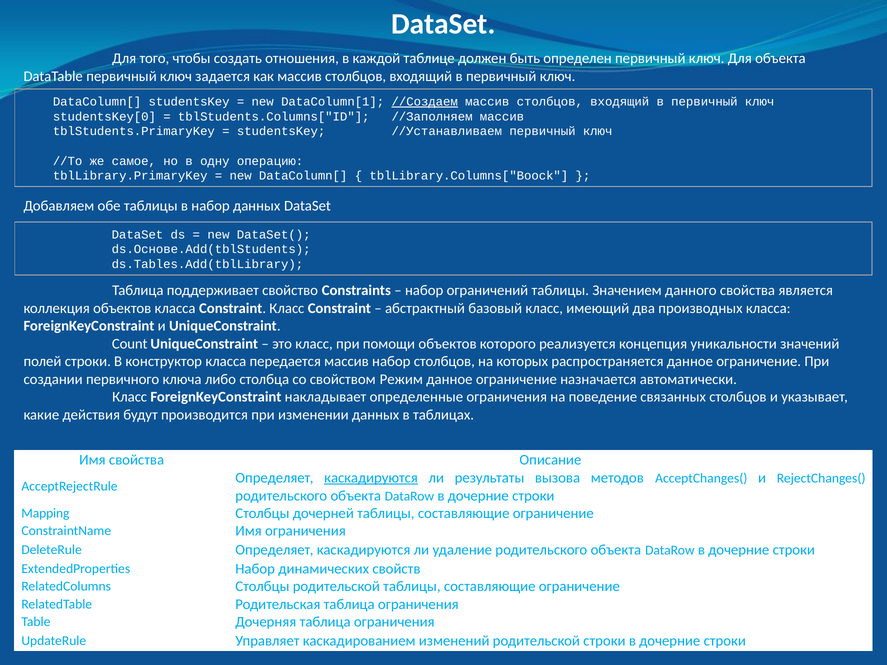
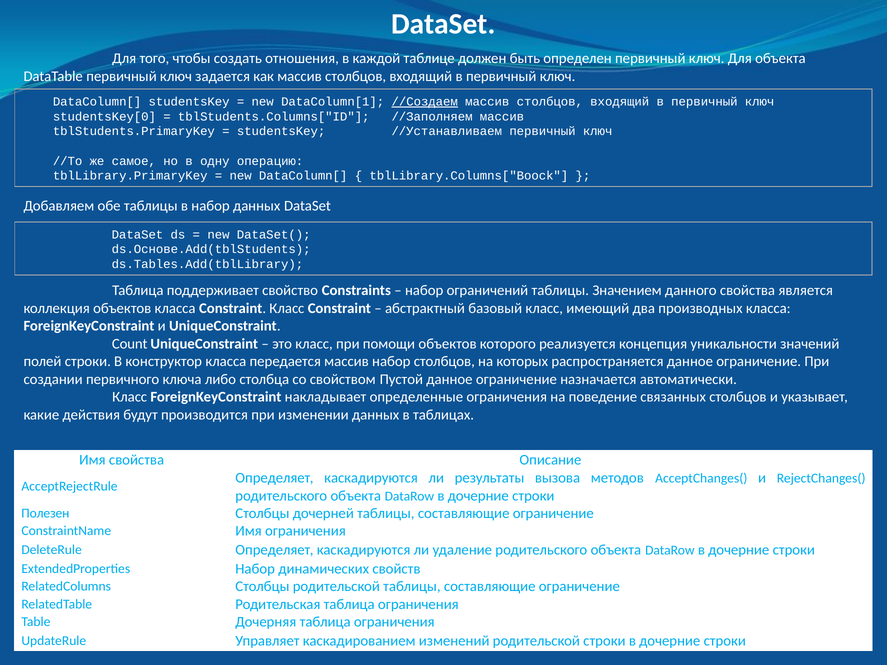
Режим: Режим -> Пустой
каскадируются at (371, 478) underline: present -> none
Mapping: Mapping -> Полезен
